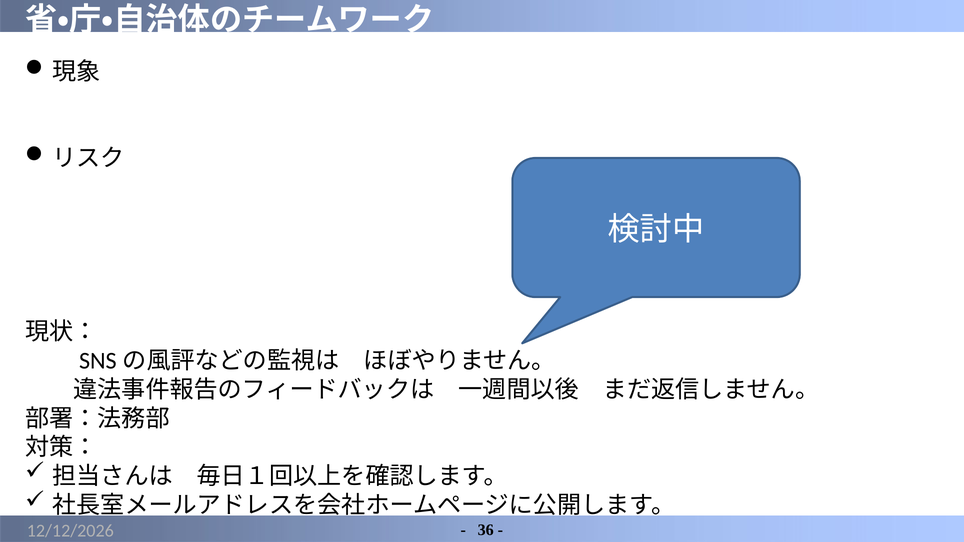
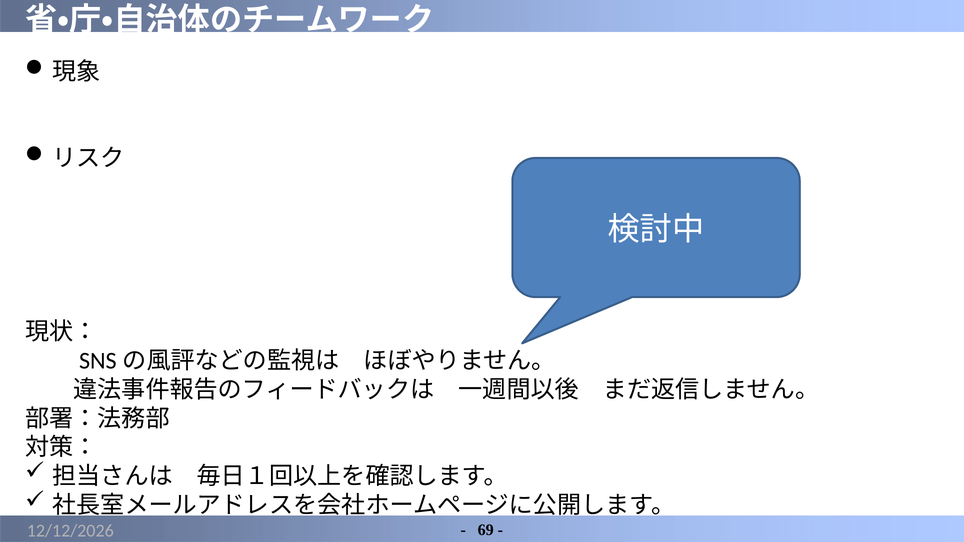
36: 36 -> 69
